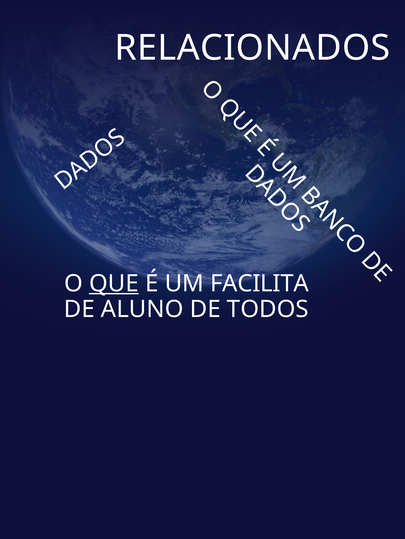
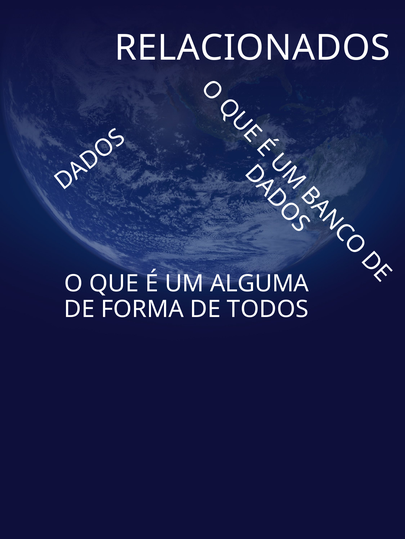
QUE underline: present -> none
FACILITA: FACILITA -> ALGUMA
ALUNO: ALUNO -> FORMA
